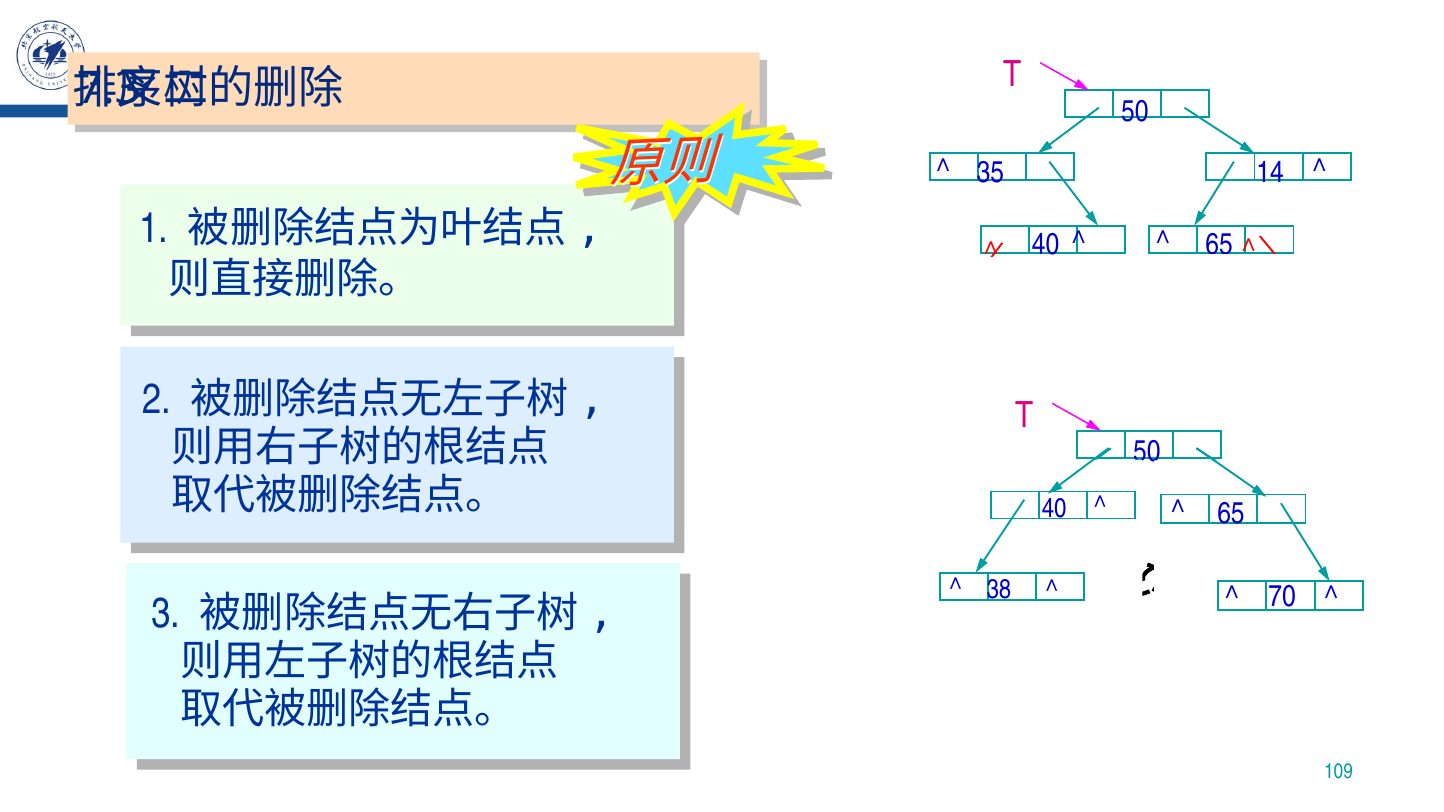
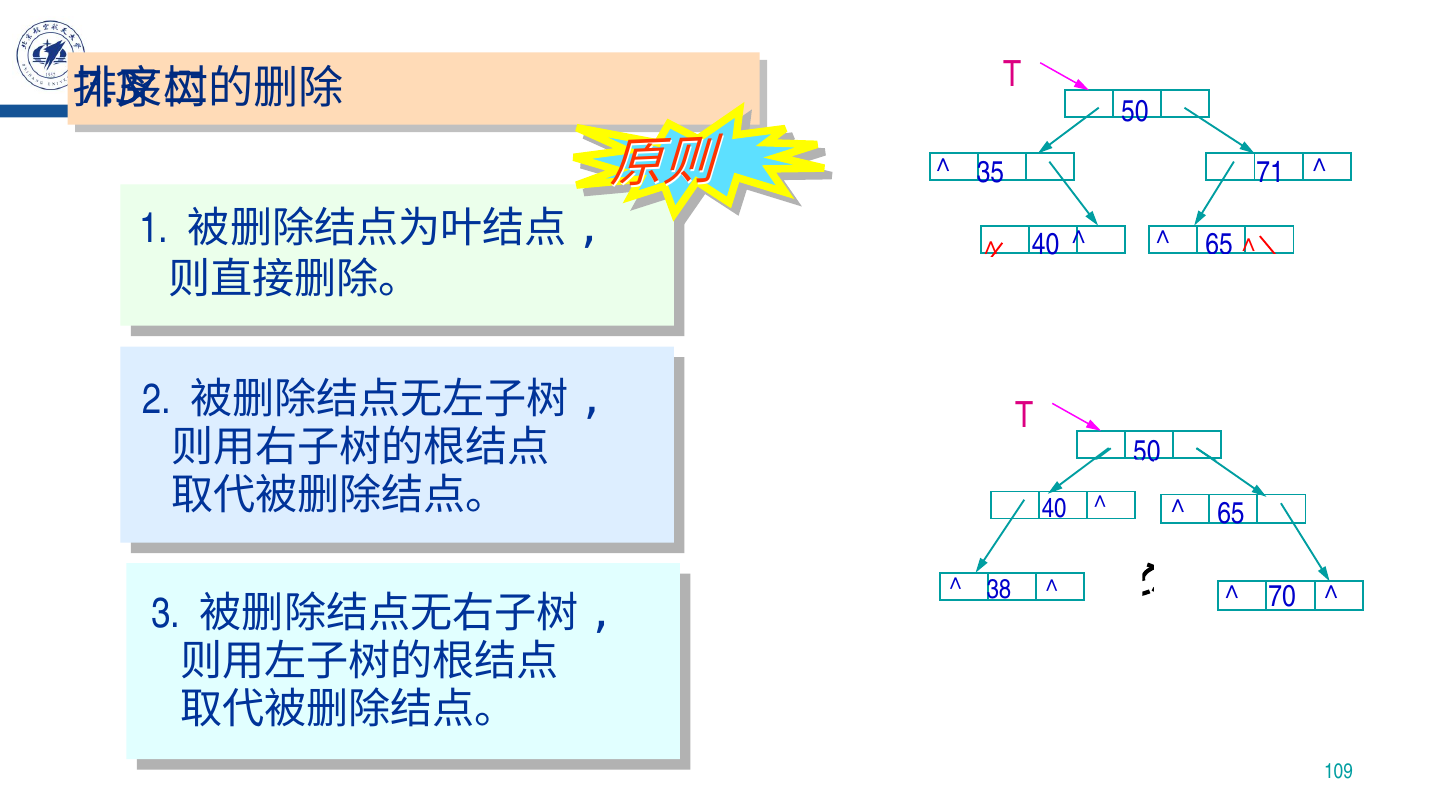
14: 14 -> 71
